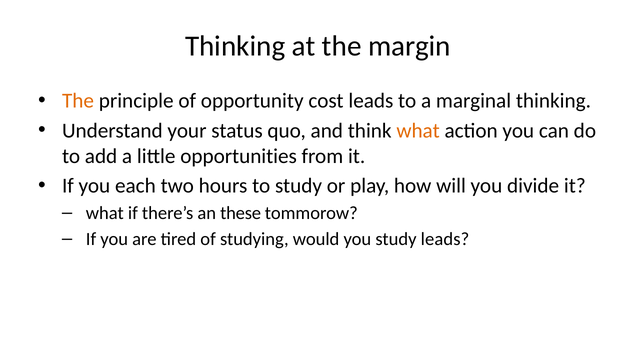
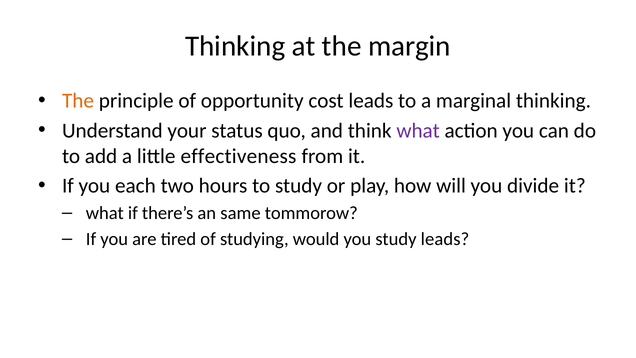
what at (418, 131) colour: orange -> purple
opportunities: opportunities -> effectiveness
these: these -> same
